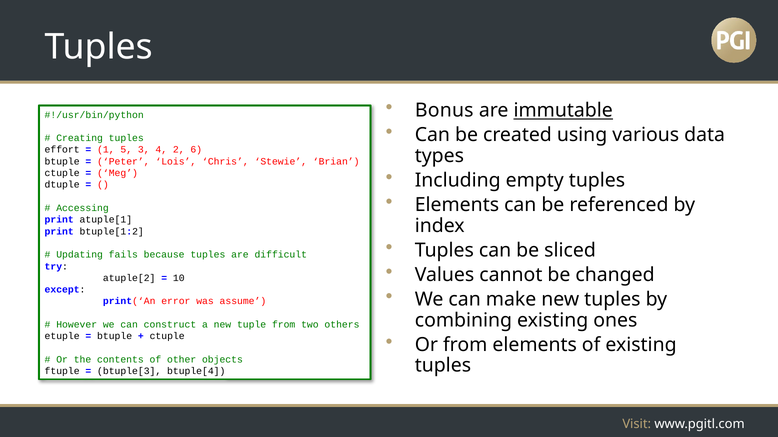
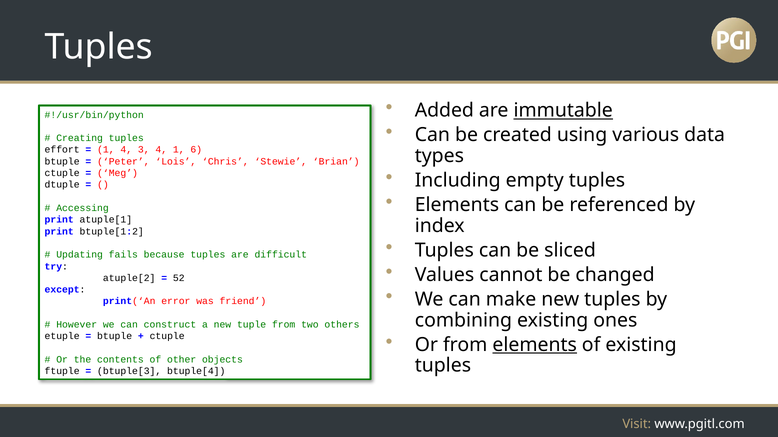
Bonus: Bonus -> Added
1 5: 5 -> 4
4 2: 2 -> 1
10: 10 -> 52
assume: assume -> friend
elements at (535, 345) underline: none -> present
